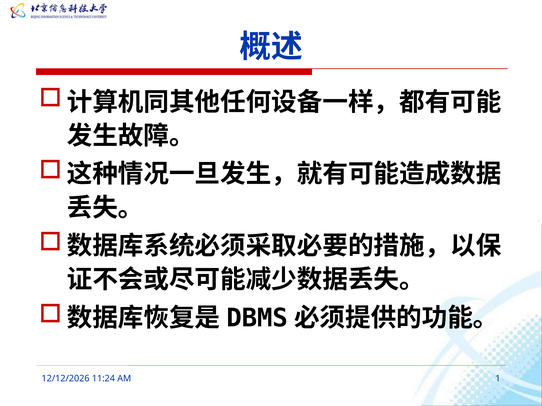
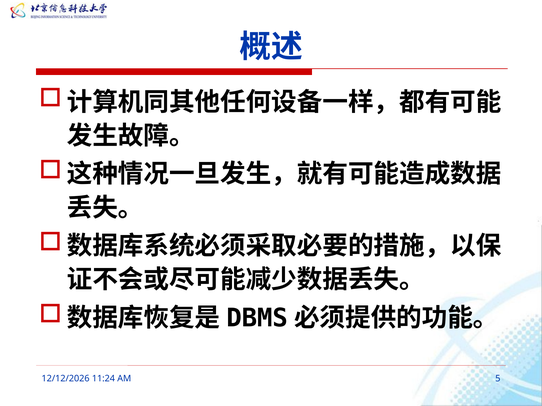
1: 1 -> 5
